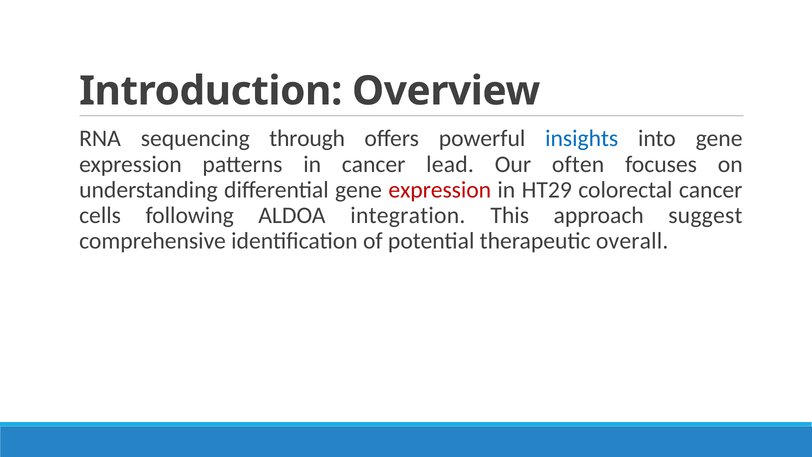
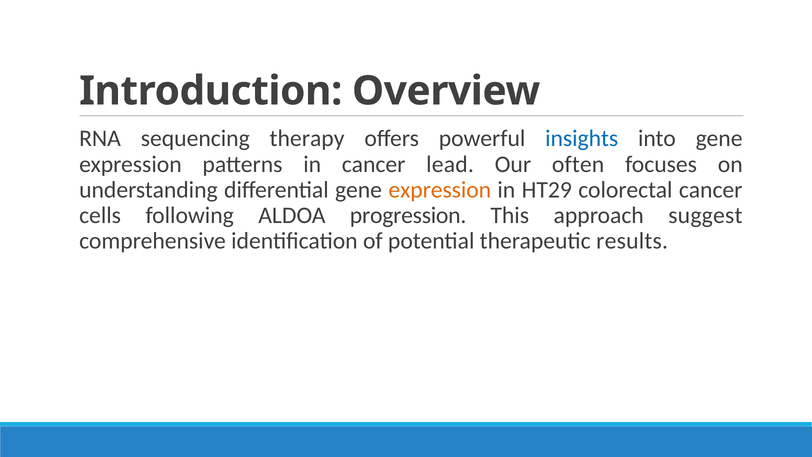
through: through -> therapy
expression at (440, 190) colour: red -> orange
integration: integration -> progression
overall: overall -> results
